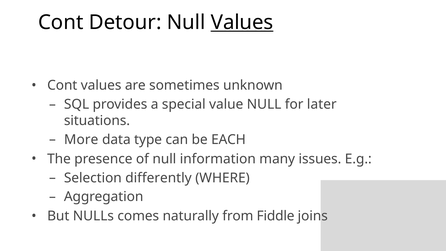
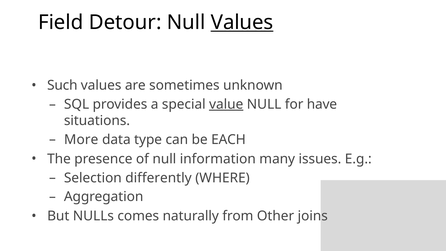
Cont at (61, 22): Cont -> Field
Cont at (62, 85): Cont -> Such
value underline: none -> present
later: later -> have
Fiddle: Fiddle -> Other
